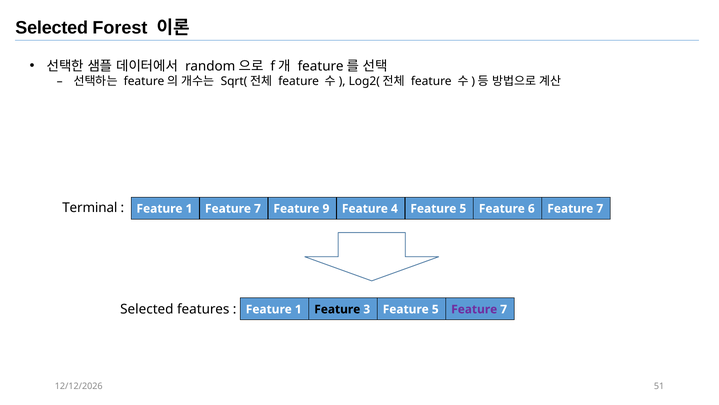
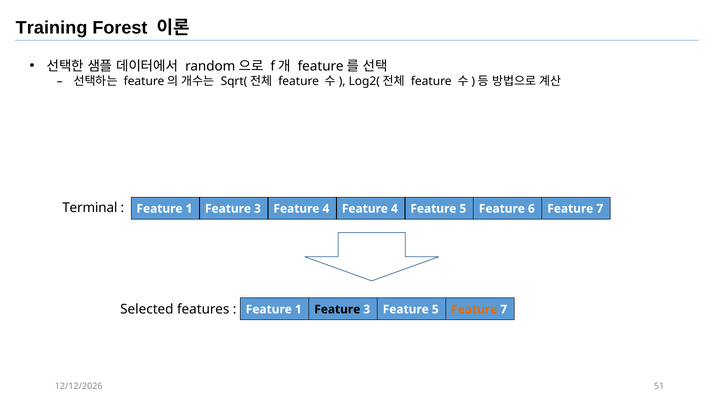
Selected at (52, 28): Selected -> Training
7 at (257, 208): 7 -> 3
9 at (326, 208): 9 -> 4
Feature at (474, 309) colour: purple -> orange
